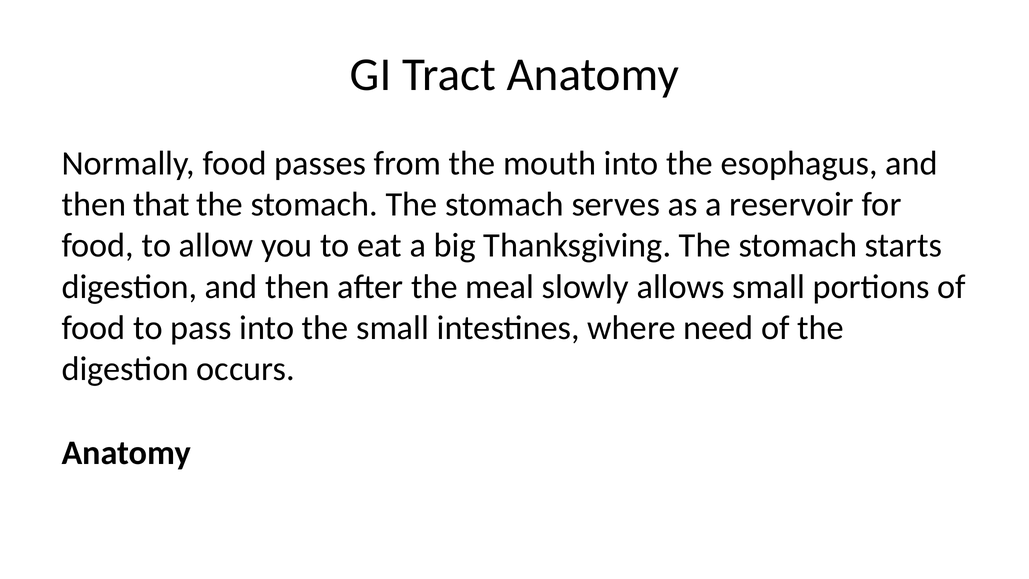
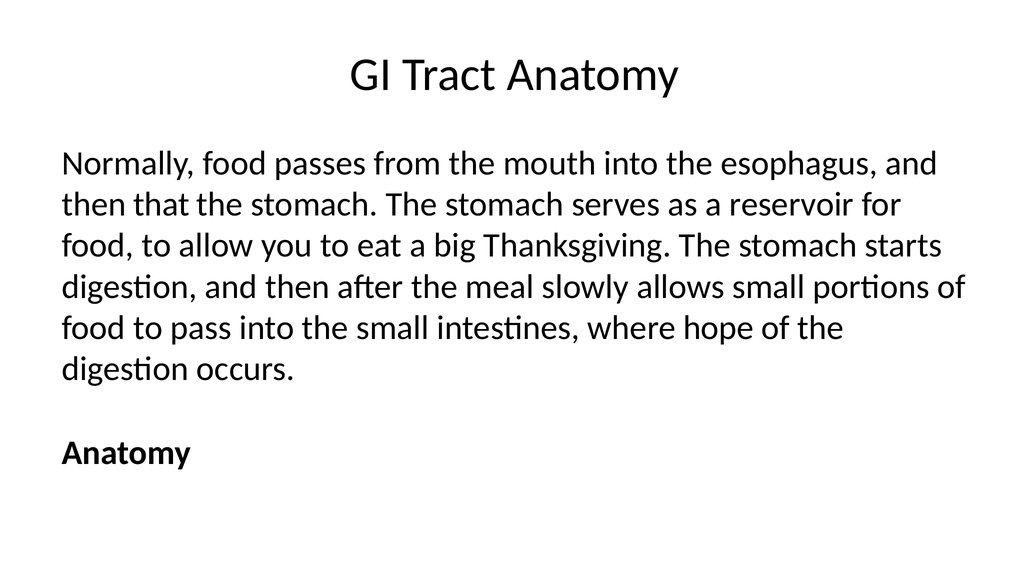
need: need -> hope
